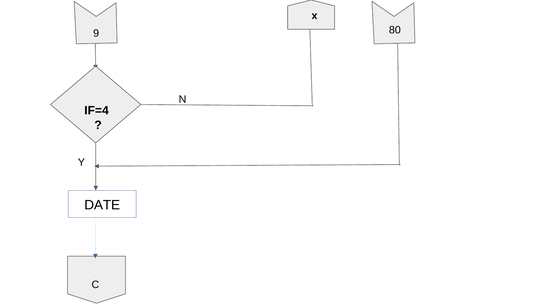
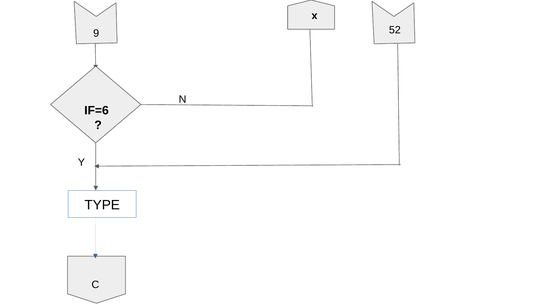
80: 80 -> 52
IF=4: IF=4 -> IF=6
DATE: DATE -> TYPE
